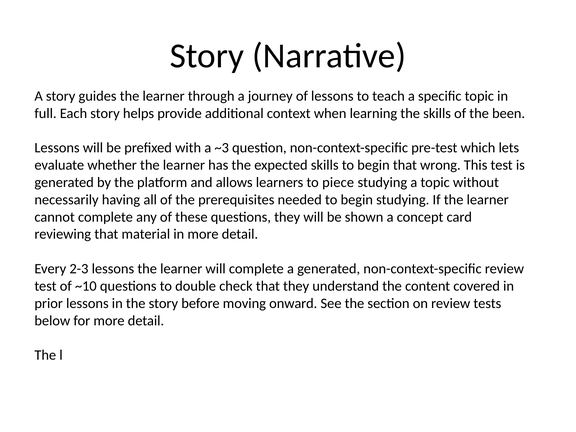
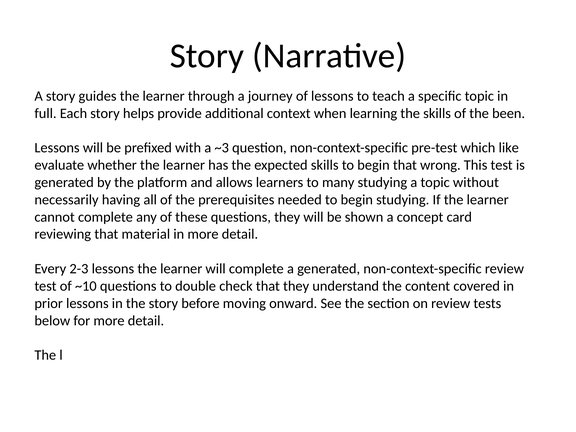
lets: lets -> like
piece: piece -> many
